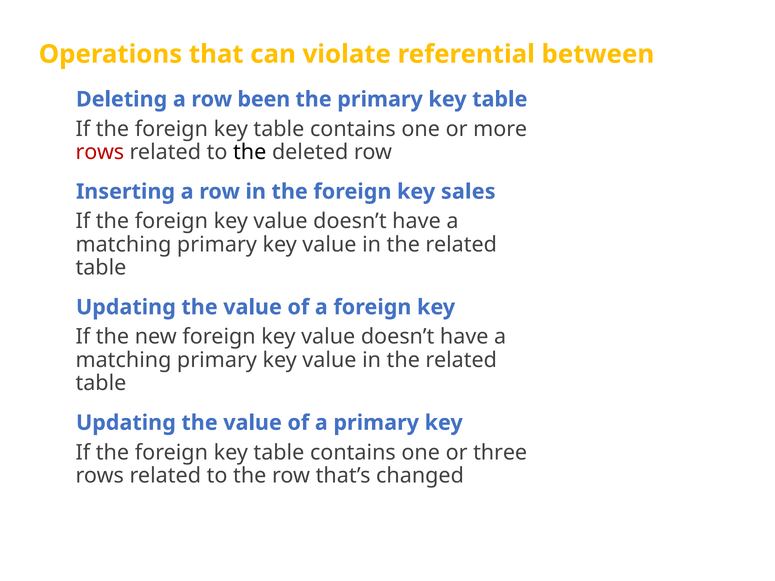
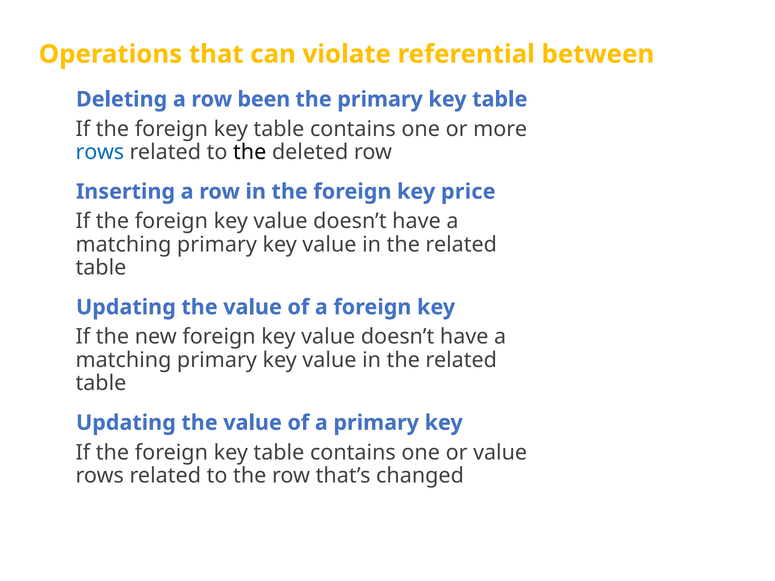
rows at (100, 152) colour: red -> blue
sales: sales -> price
or three: three -> value
